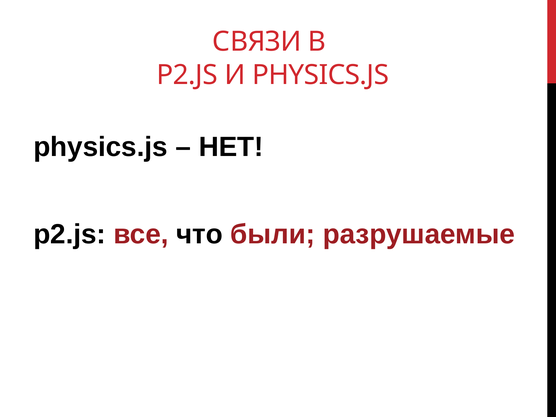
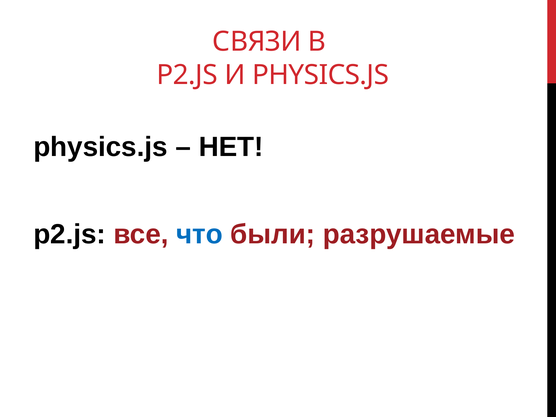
что colour: black -> blue
